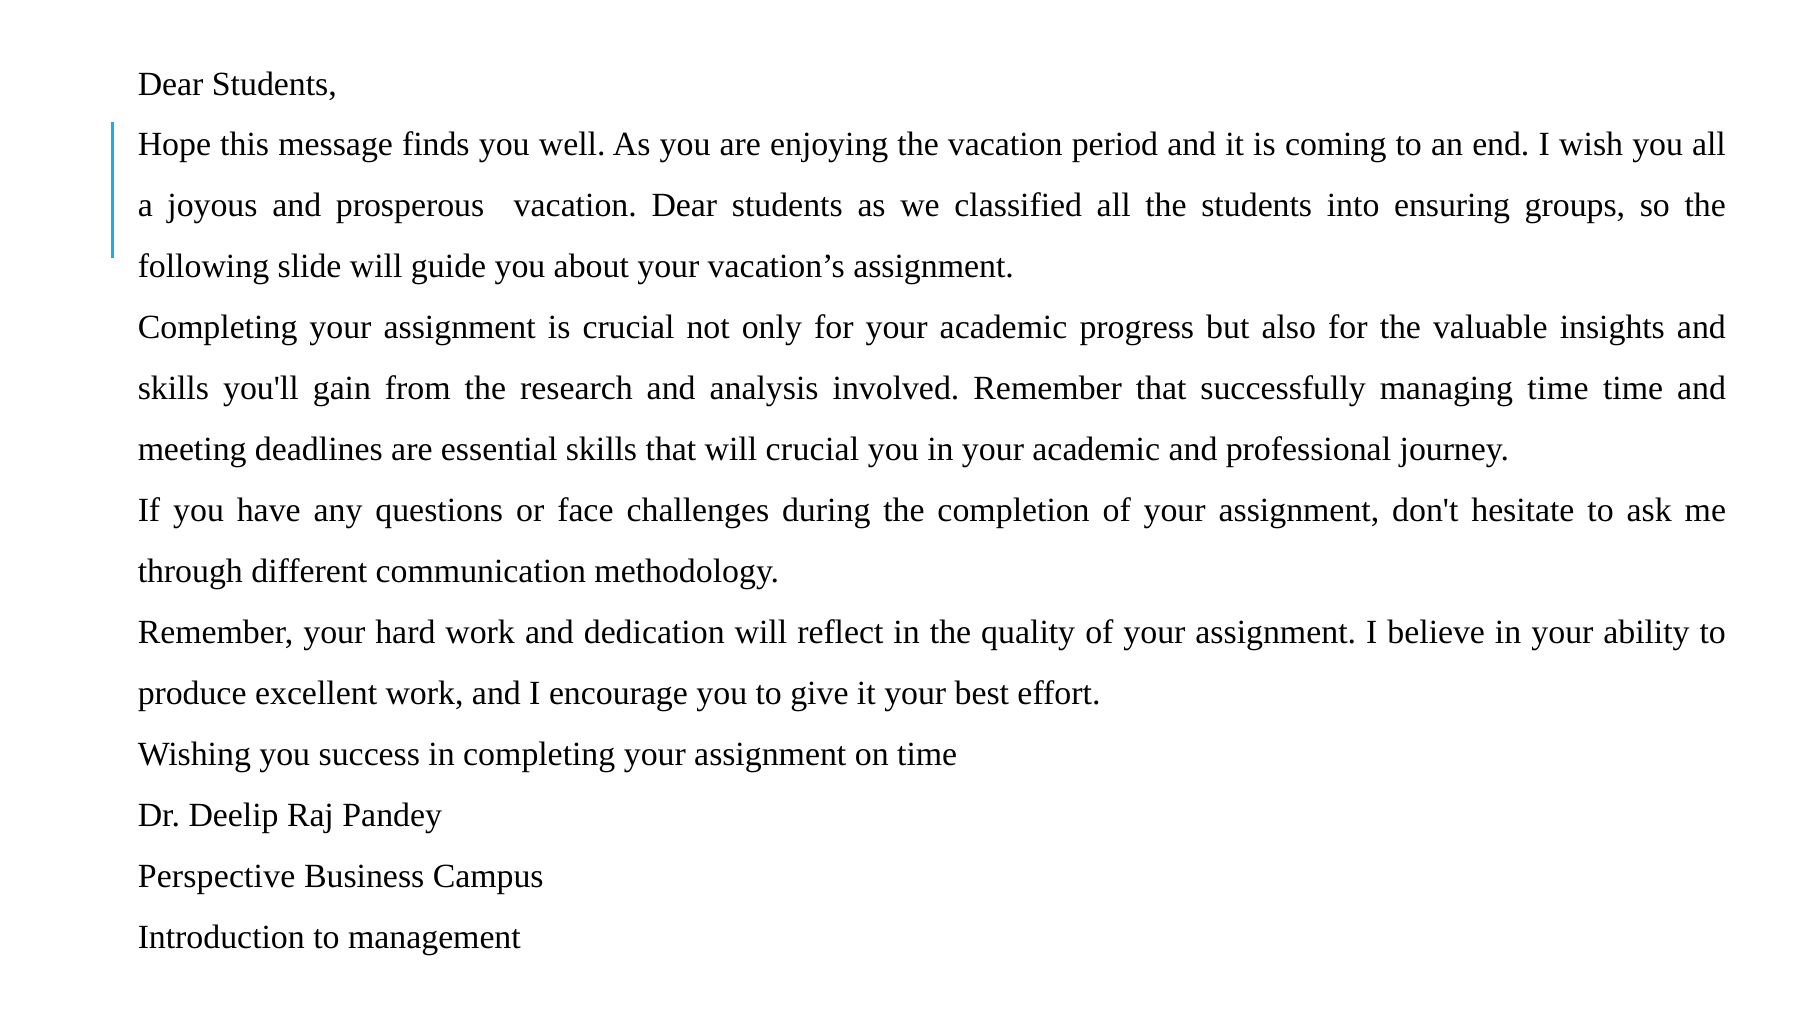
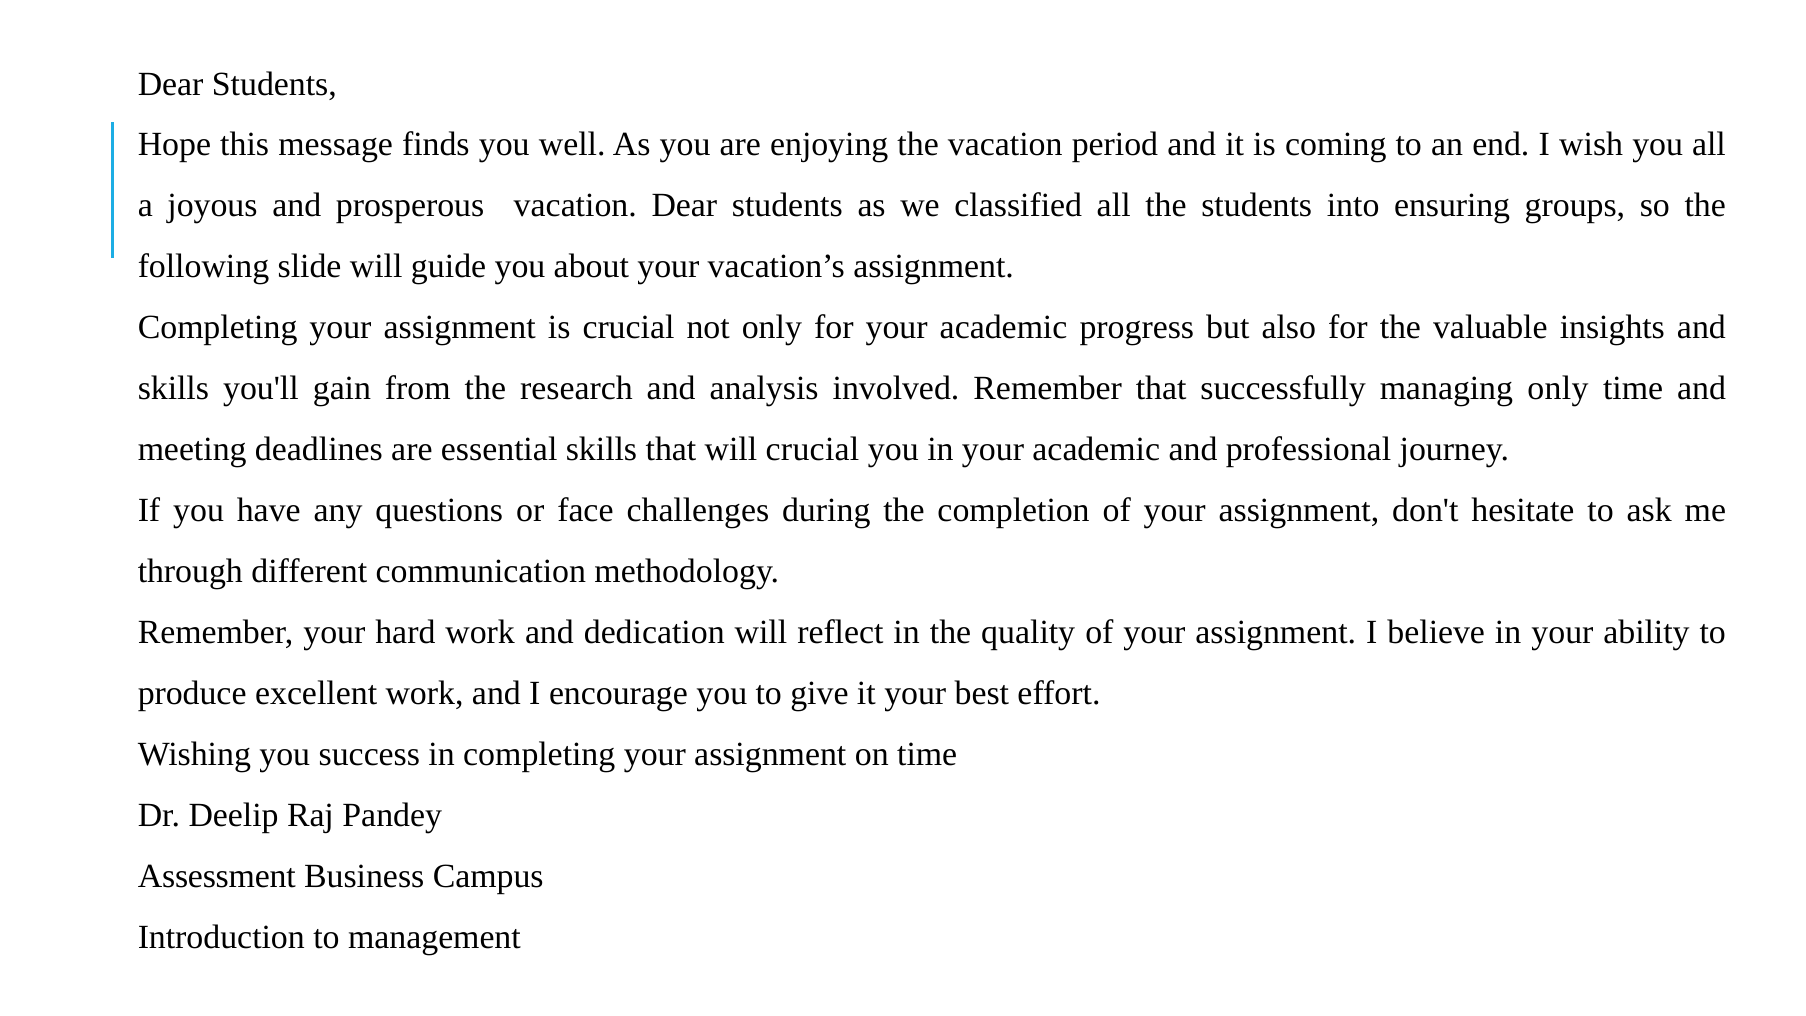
managing time: time -> only
Perspective: Perspective -> Assessment
